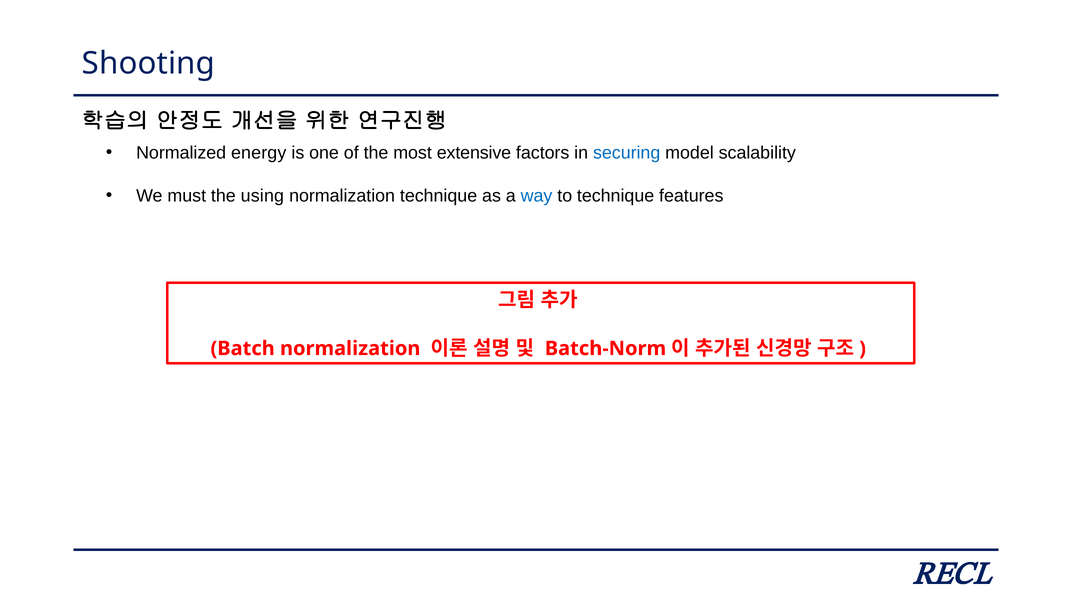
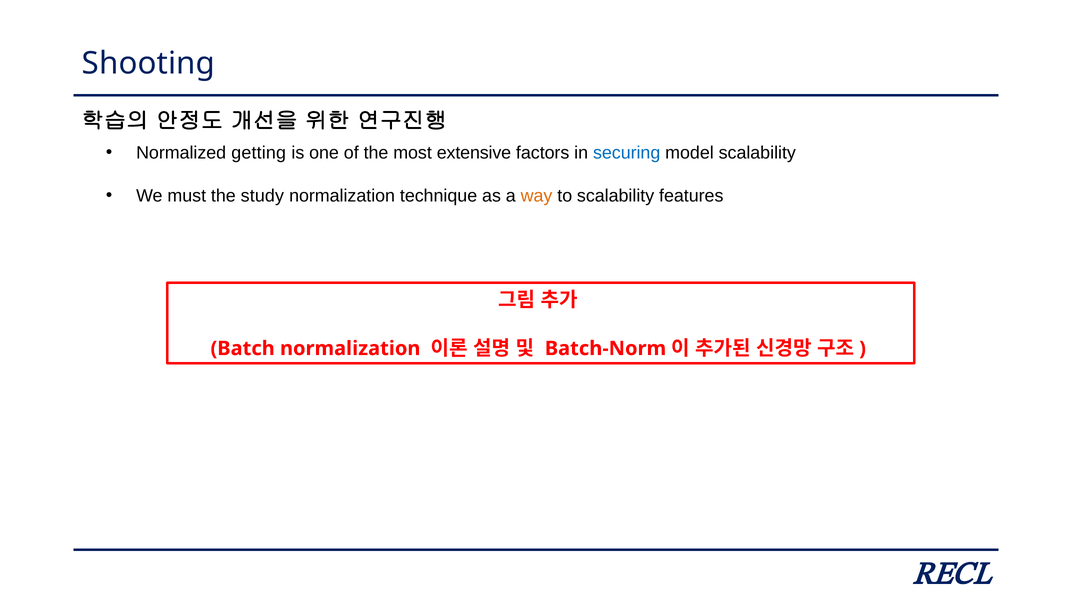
energy: energy -> getting
using: using -> study
way colour: blue -> orange
to technique: technique -> scalability
